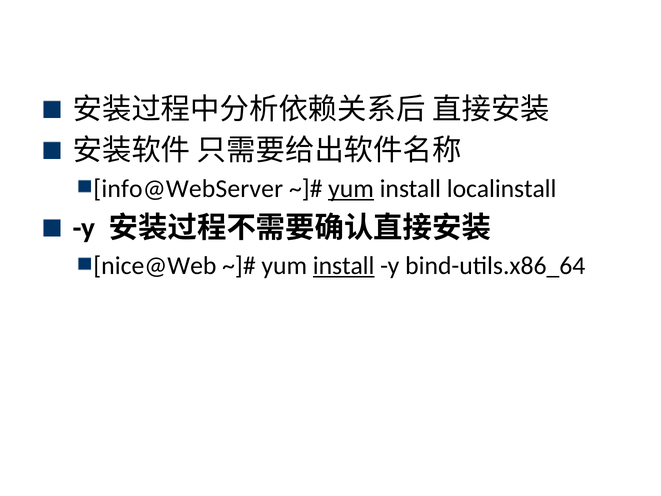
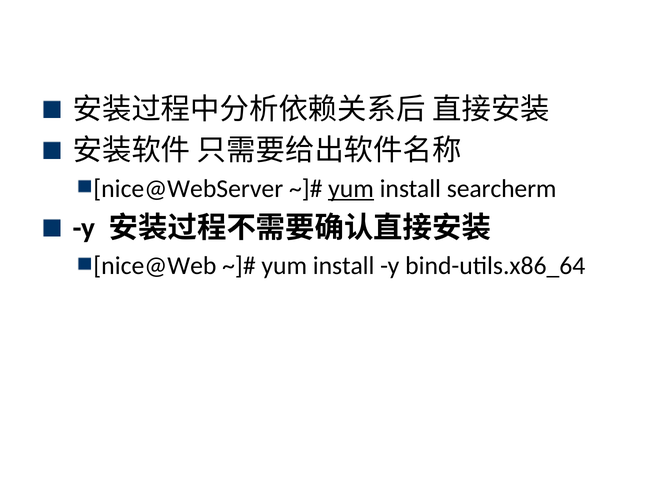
info@WebServer: info@WebServer -> nice@WebServer
localinstall: localinstall -> searcherm
install at (344, 266) underline: present -> none
